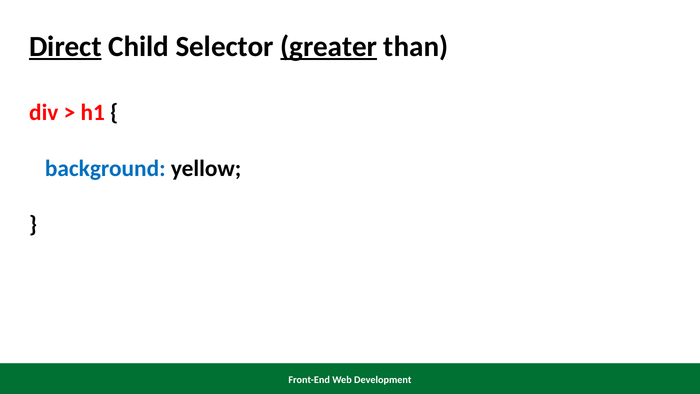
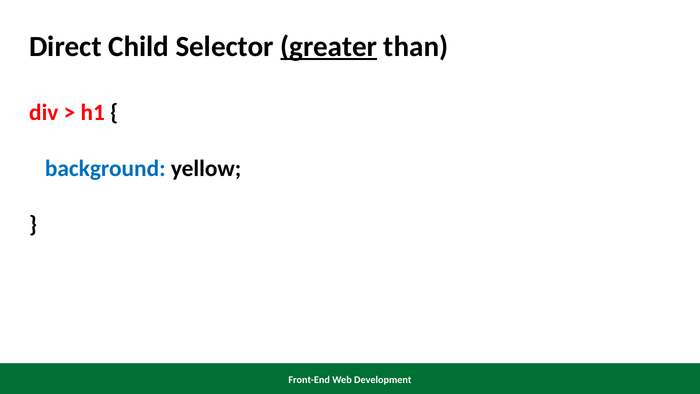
Direct underline: present -> none
